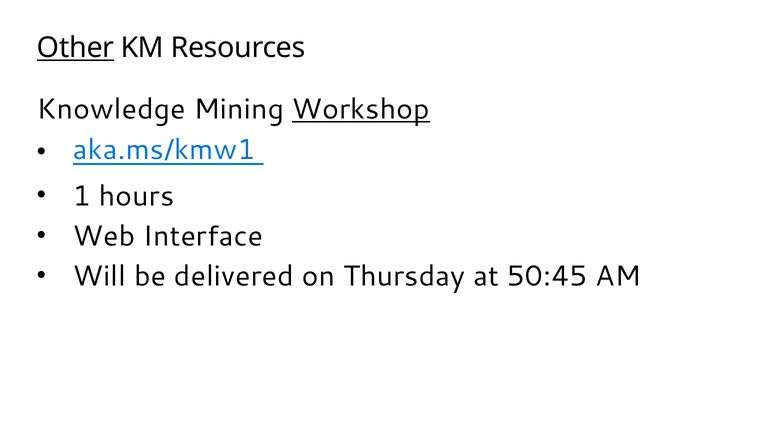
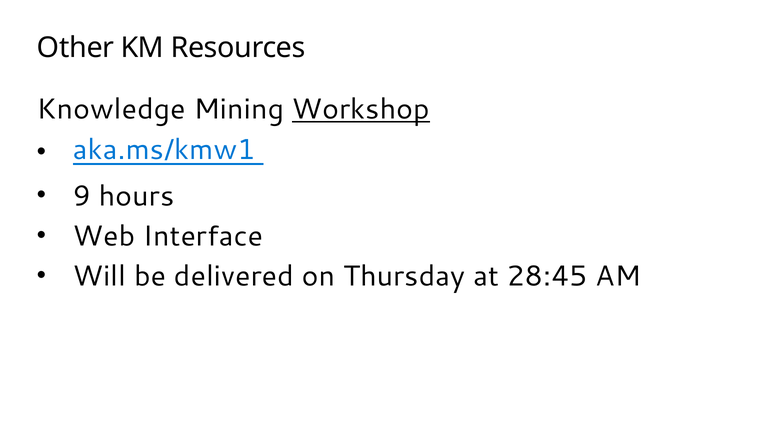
Other underline: present -> none
1: 1 -> 9
50:45: 50:45 -> 28:45
